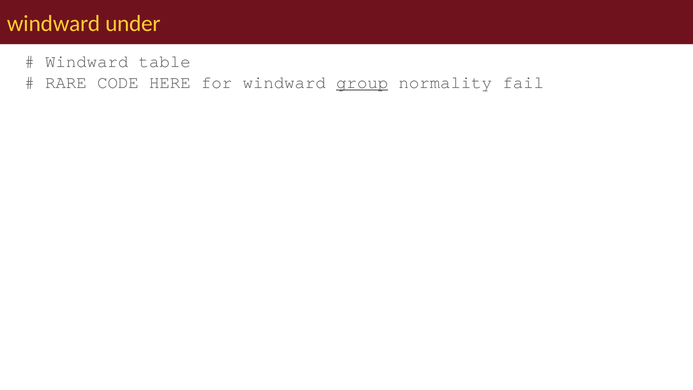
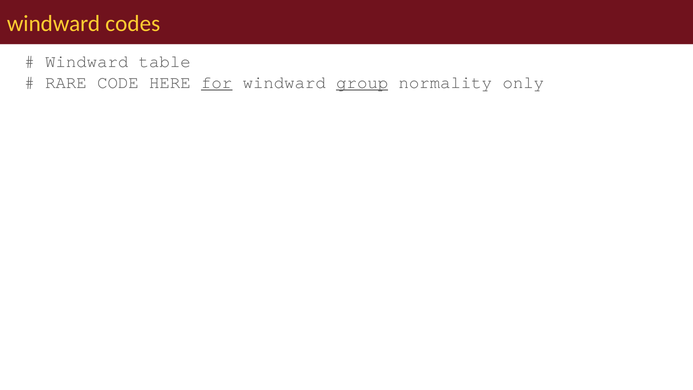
under: under -> codes
for underline: none -> present
fail: fail -> only
